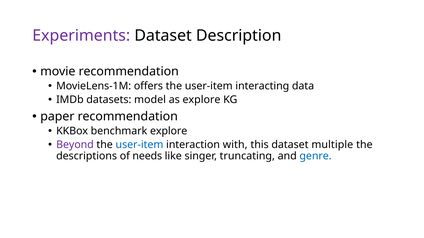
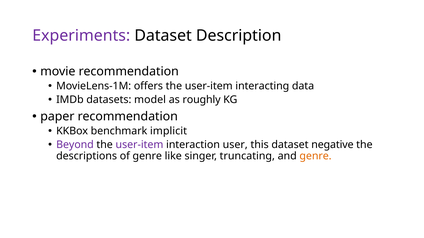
as explore: explore -> roughly
benchmark explore: explore -> implicit
user-item at (139, 145) colour: blue -> purple
with: with -> user
multiple: multiple -> negative
of needs: needs -> genre
genre at (316, 156) colour: blue -> orange
